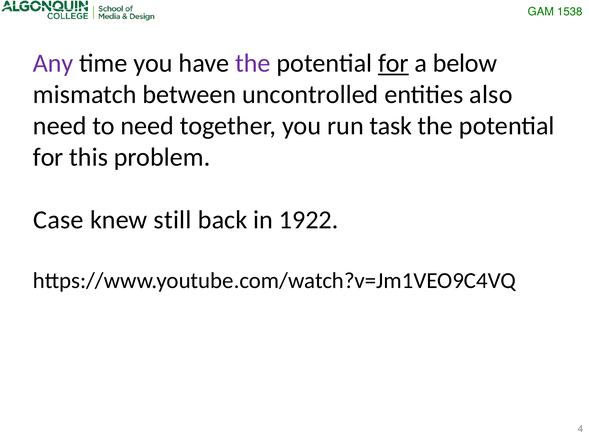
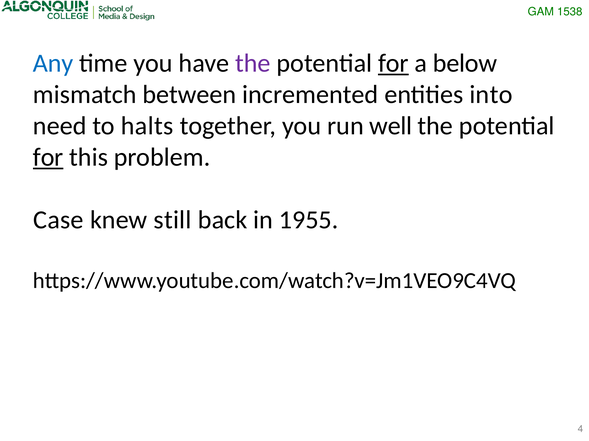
Any colour: purple -> blue
uncontrolled: uncontrolled -> incremented
also: also -> into
to need: need -> halts
task: task -> well
for at (48, 158) underline: none -> present
1922: 1922 -> 1955
